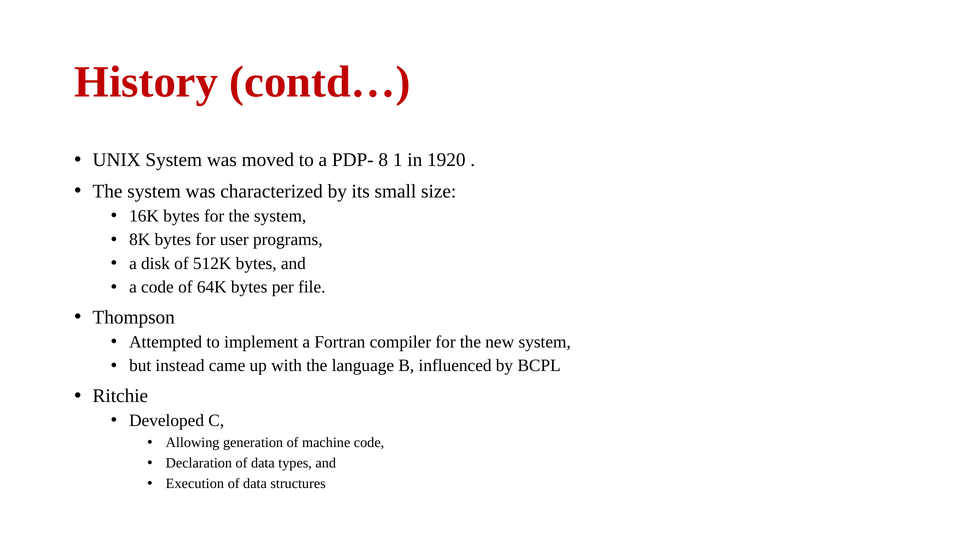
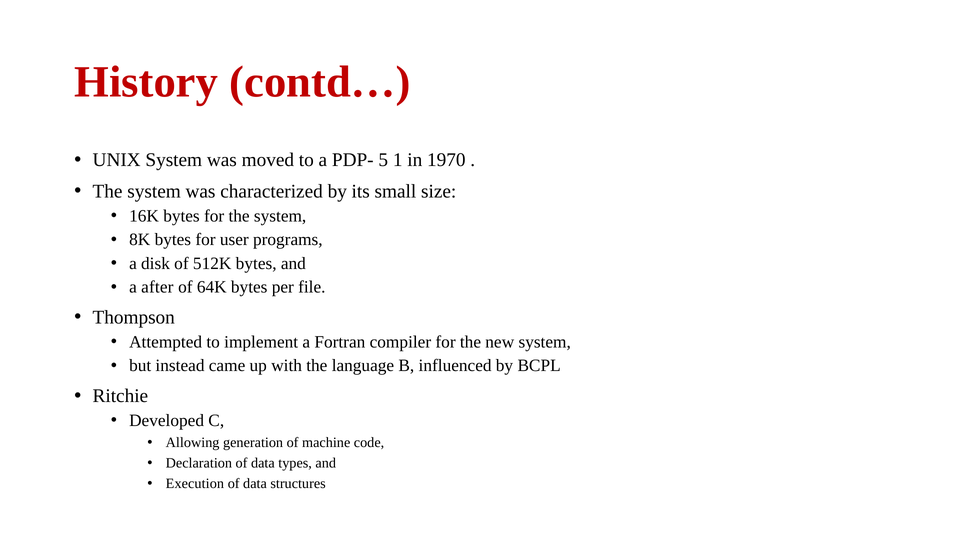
8: 8 -> 5
1920: 1920 -> 1970
a code: code -> after
